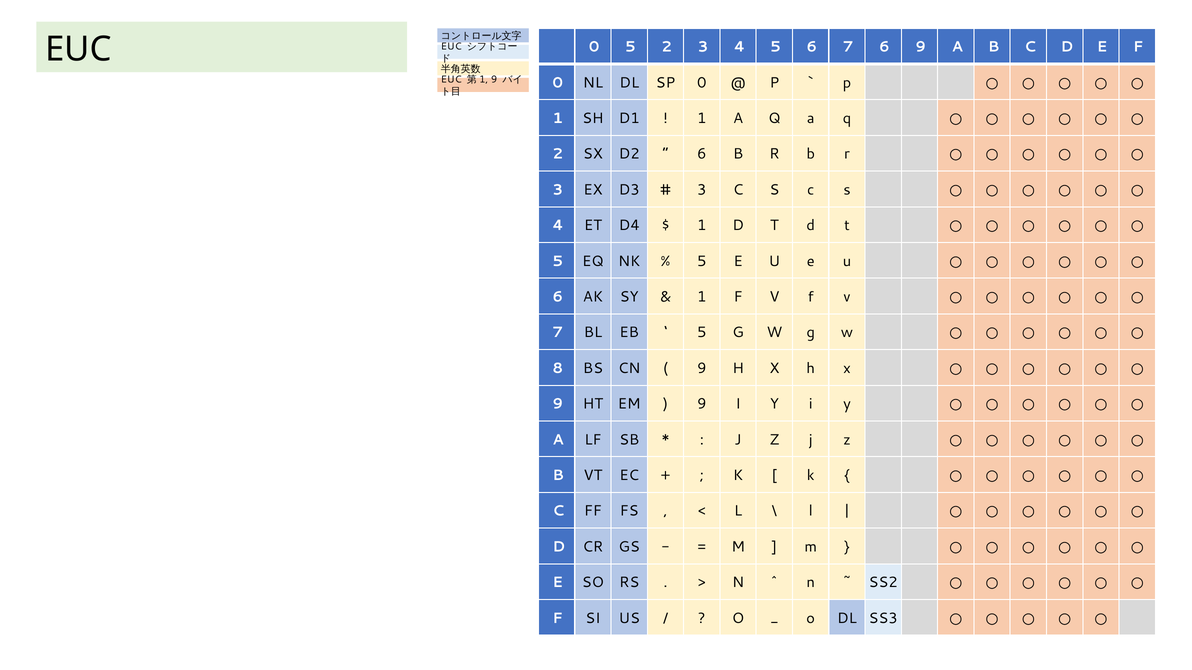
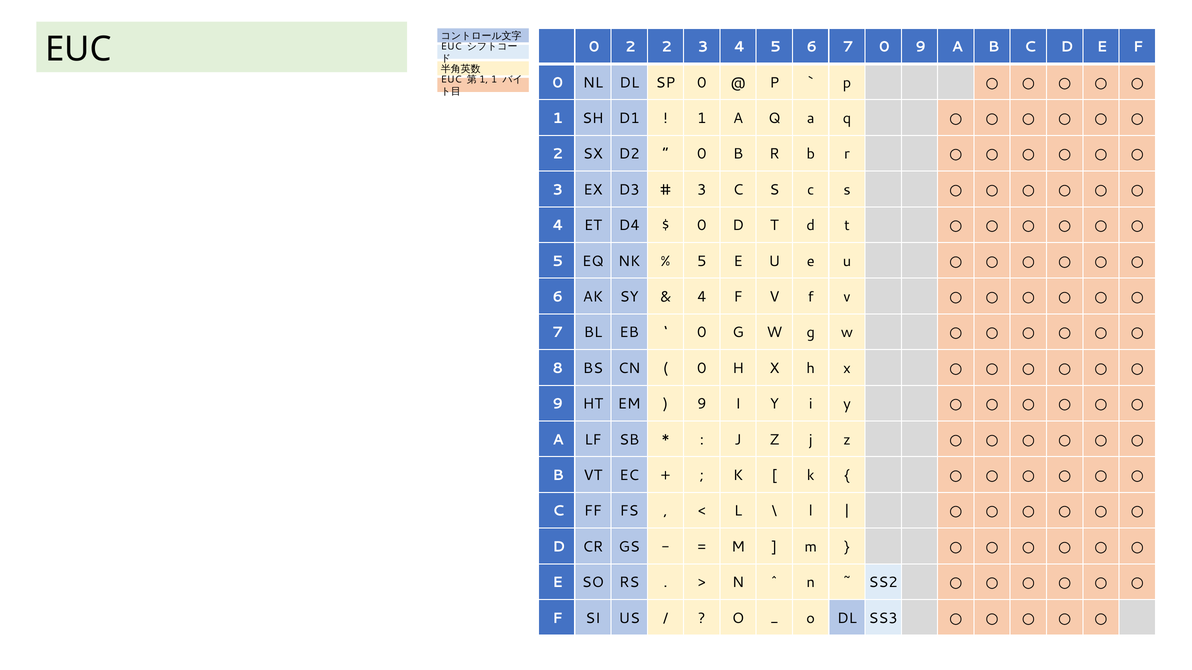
0 5: 5 -> 2
7 6: 6 -> 0
9 at (494, 80): 9 -> 1
6 at (702, 154): 6 -> 0
1 at (702, 226): 1 -> 0
1 at (702, 297): 1 -> 4
5 at (702, 333): 5 -> 0
9 at (702, 369): 9 -> 0
